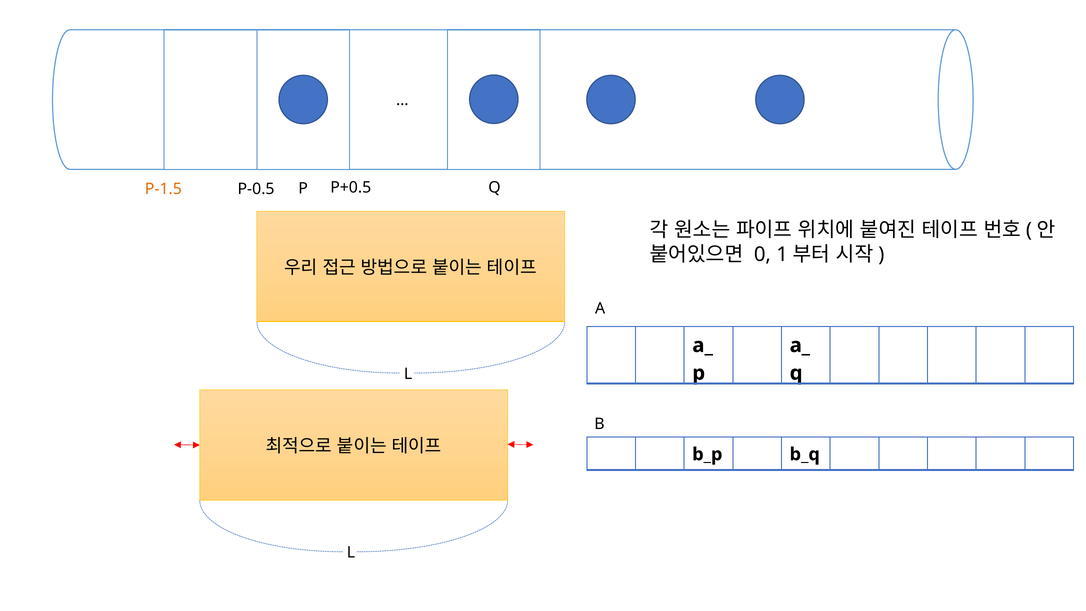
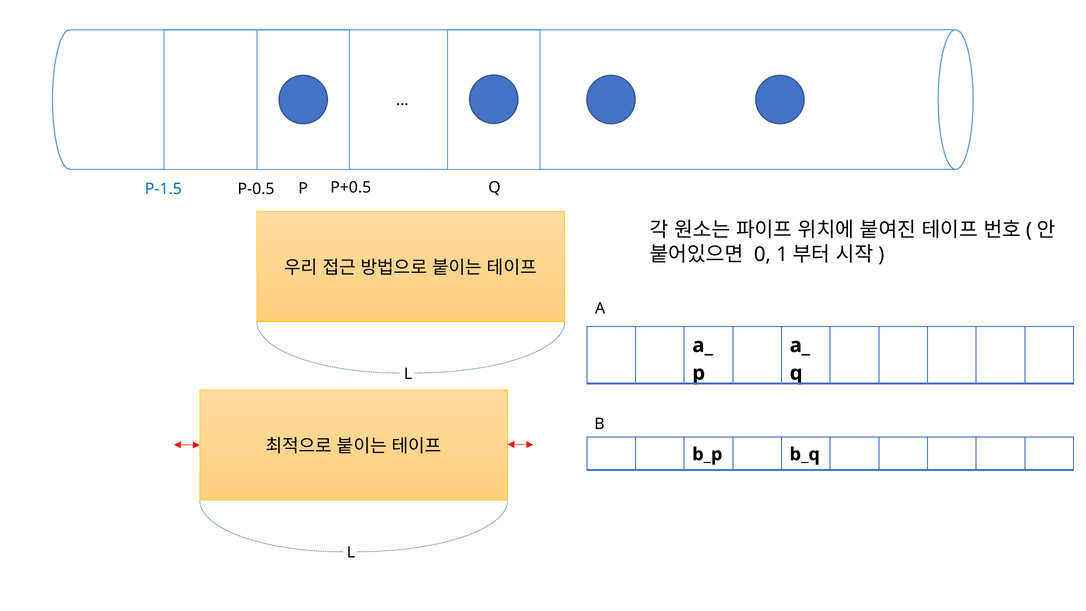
P-1.5 colour: orange -> blue
